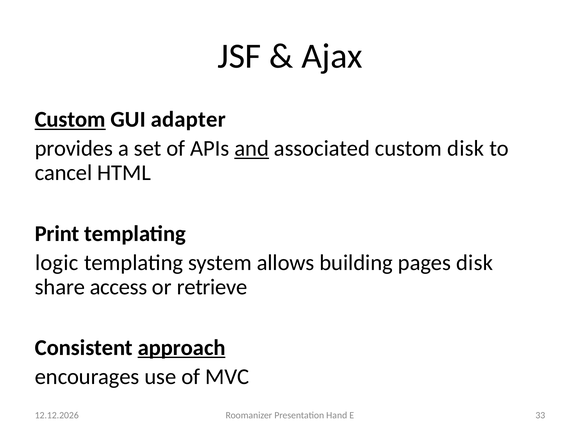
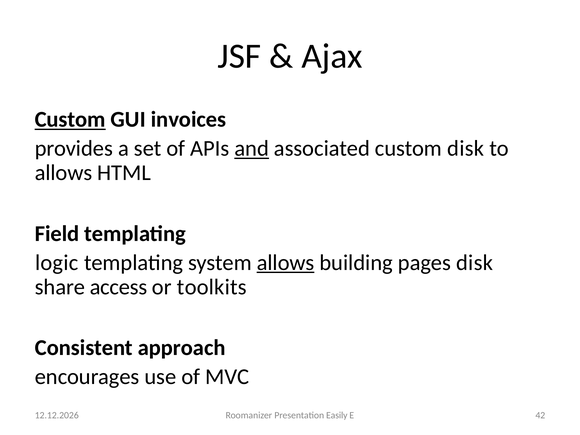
adapter: adapter -> invoices
cancel at (64, 173): cancel -> allows
Print: Print -> Field
allows at (286, 263) underline: none -> present
retrieve: retrieve -> toolkits
approach underline: present -> none
Hand: Hand -> Easily
33: 33 -> 42
